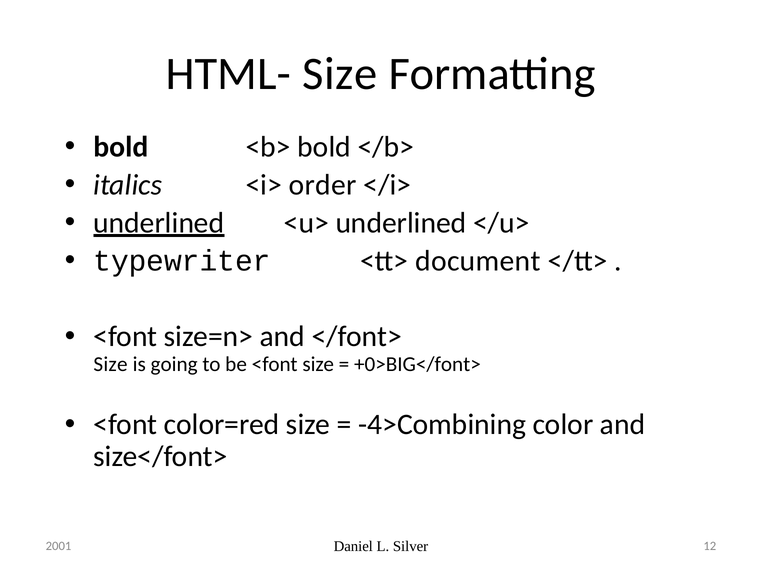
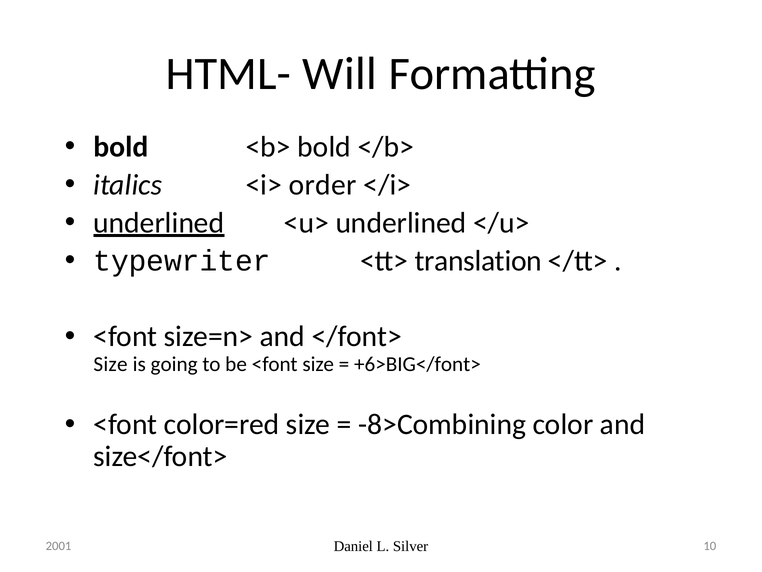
HTML- Size: Size -> Will
document: document -> translation
+0>BIG</font>: +0>BIG</font> -> +6>BIG</font>
-4>Combining: -4>Combining -> -8>Combining
12: 12 -> 10
